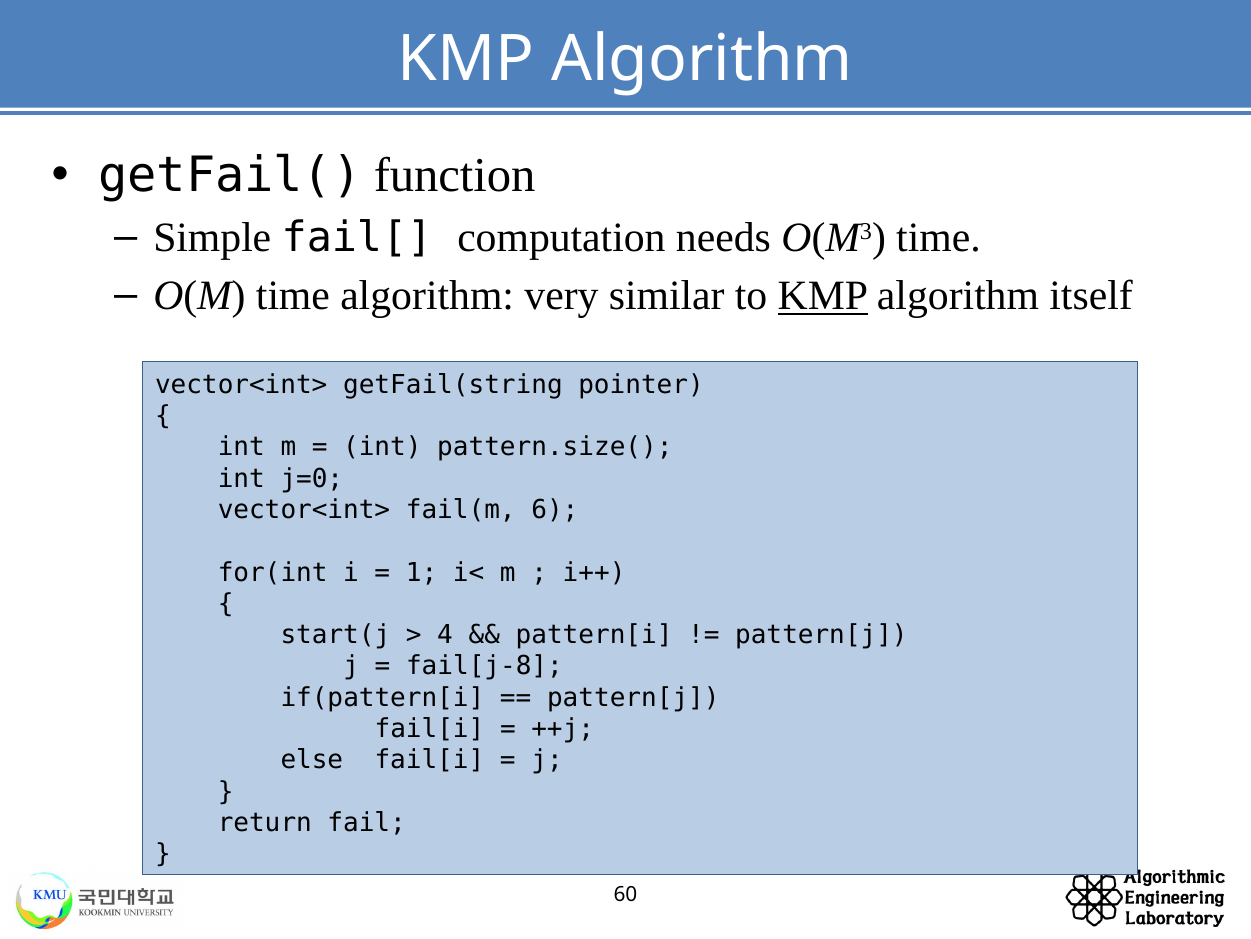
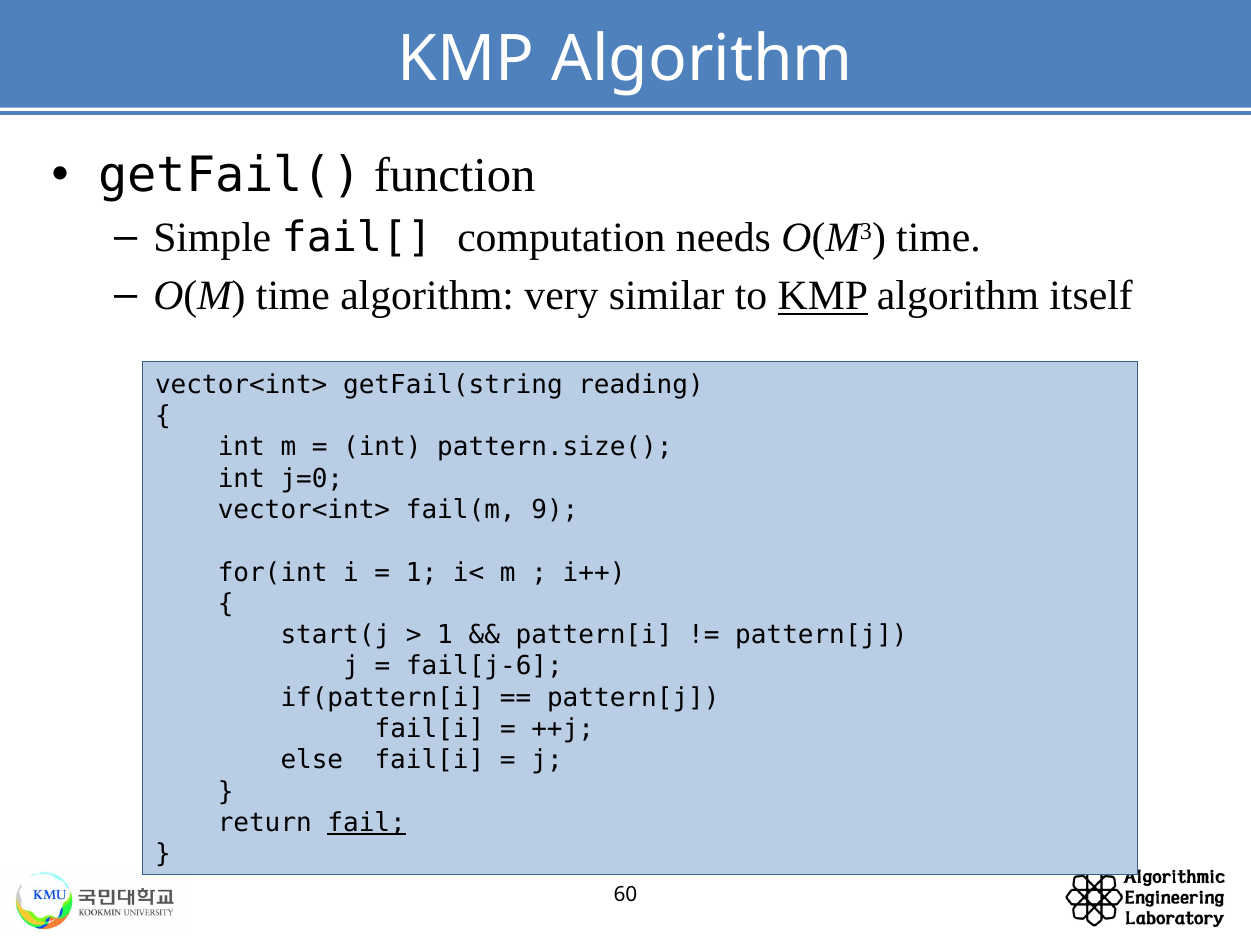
pointer: pointer -> reading
6: 6 -> 9
4 at (445, 635): 4 -> 1
fail[j-8: fail[j-8 -> fail[j-6
fail underline: none -> present
